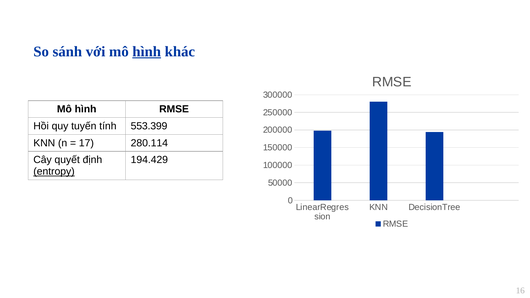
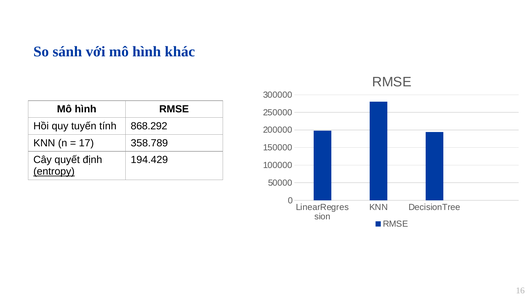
hình at (147, 52) underline: present -> none
553.399: 553.399 -> 868.292
280.114: 280.114 -> 358.789
